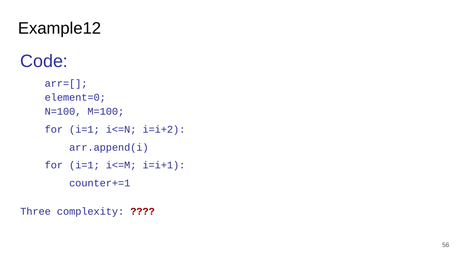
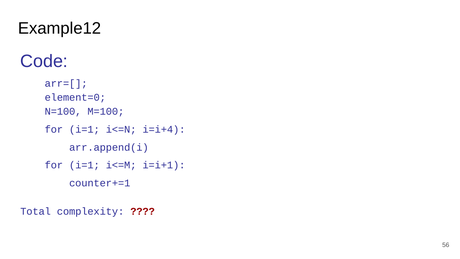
i=i+2: i=i+2 -> i=i+4
Three: Three -> Total
